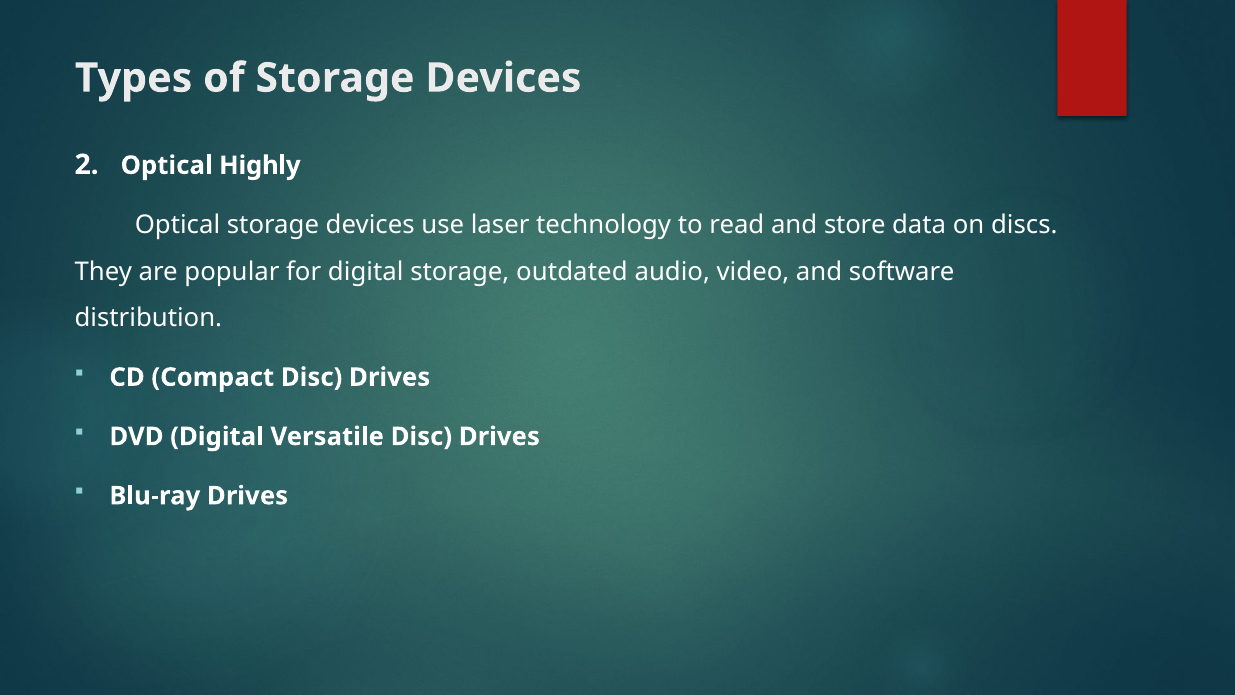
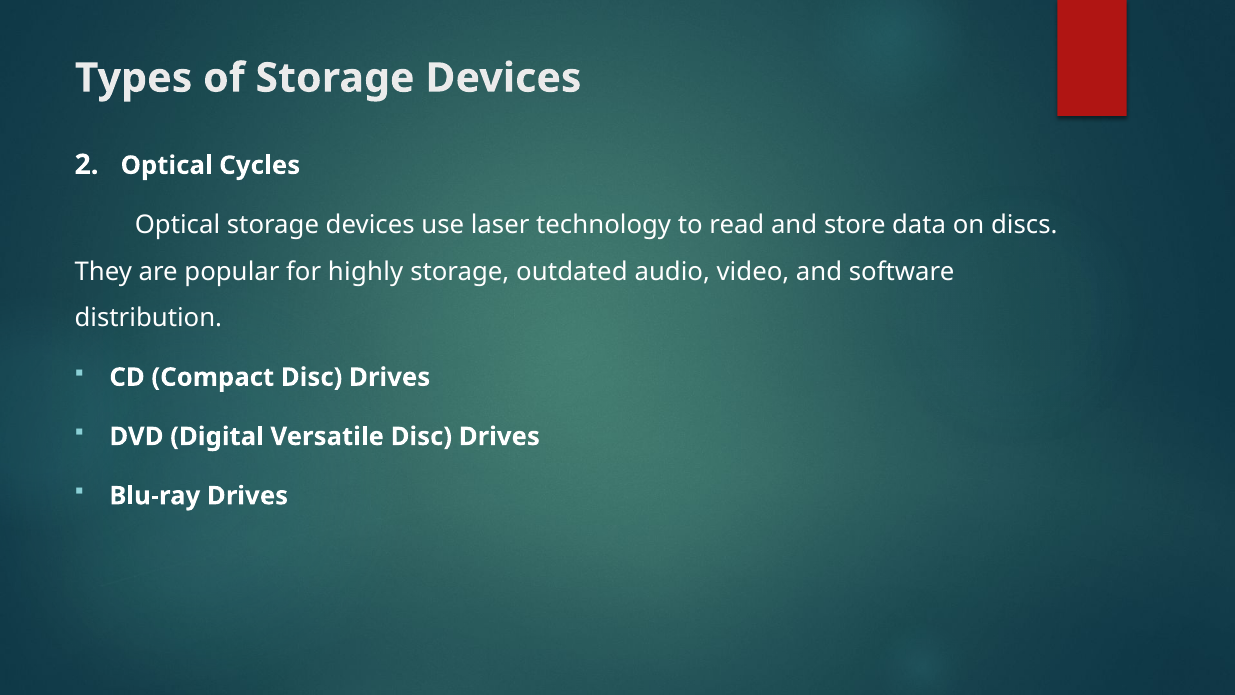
Highly: Highly -> Cycles
for digital: digital -> highly
